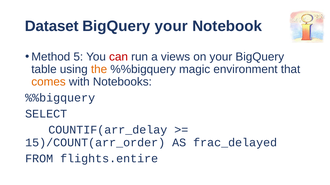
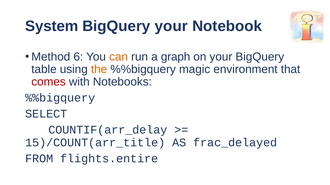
Dataset: Dataset -> System
5: 5 -> 6
can colour: red -> orange
views: views -> graph
comes colour: orange -> red
15)/COUNT(arr_order: 15)/COUNT(arr_order -> 15)/COUNT(arr_title
